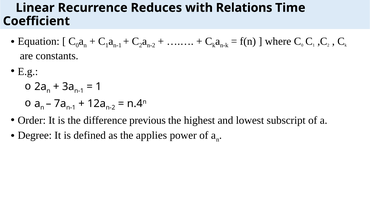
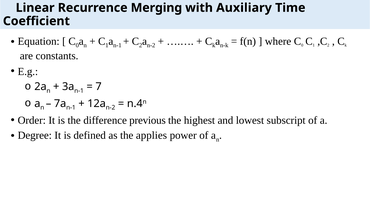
Reduces: Reduces -> Merging
Relations: Relations -> Auxiliary
1 at (99, 87): 1 -> 7
